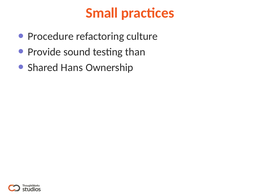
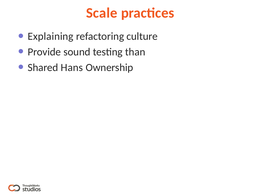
Small: Small -> Scale
Procedure: Procedure -> Explaining
